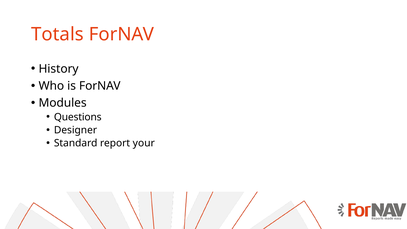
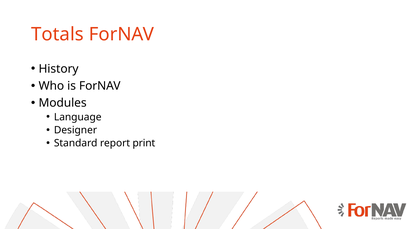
Questions: Questions -> Language
your: your -> print
